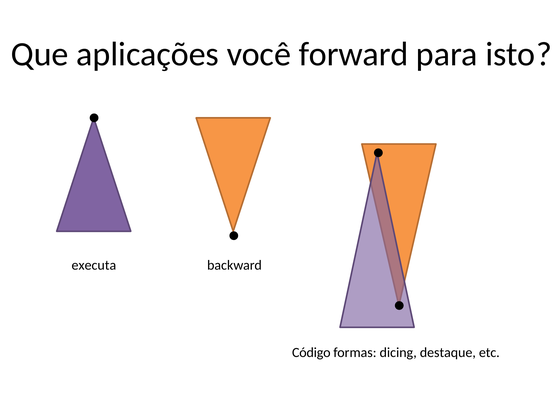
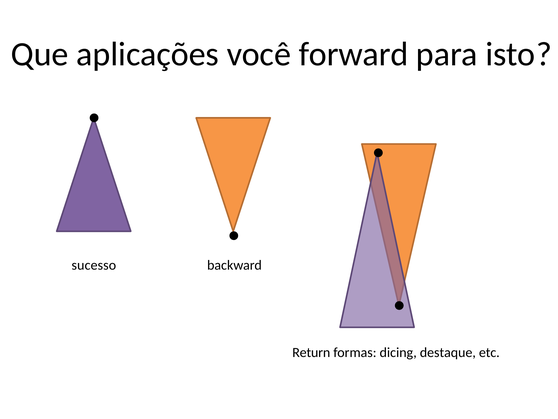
executa: executa -> sucesso
Código: Código -> Return
